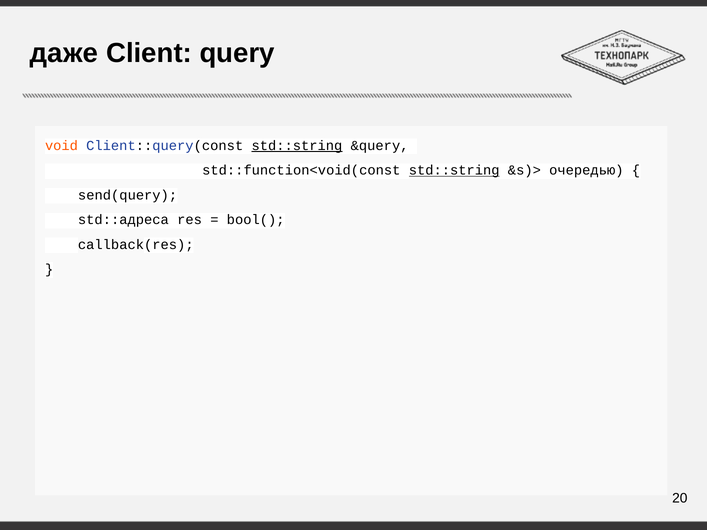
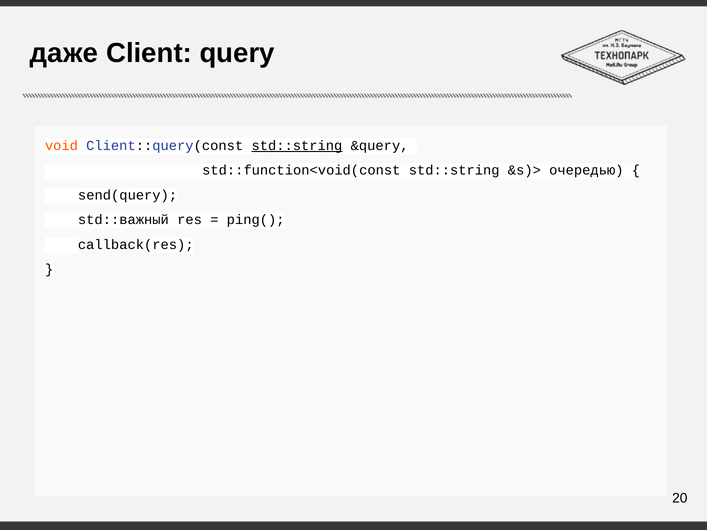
std::string at (454, 170) underline: present -> none
std::адреса: std::адреса -> std::важный
bool(: bool( -> ping(
